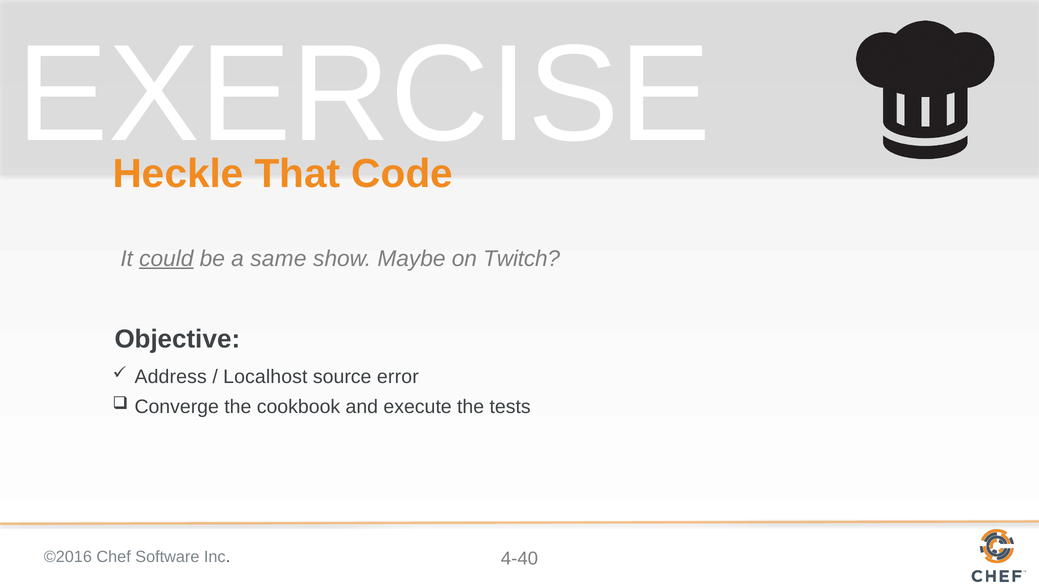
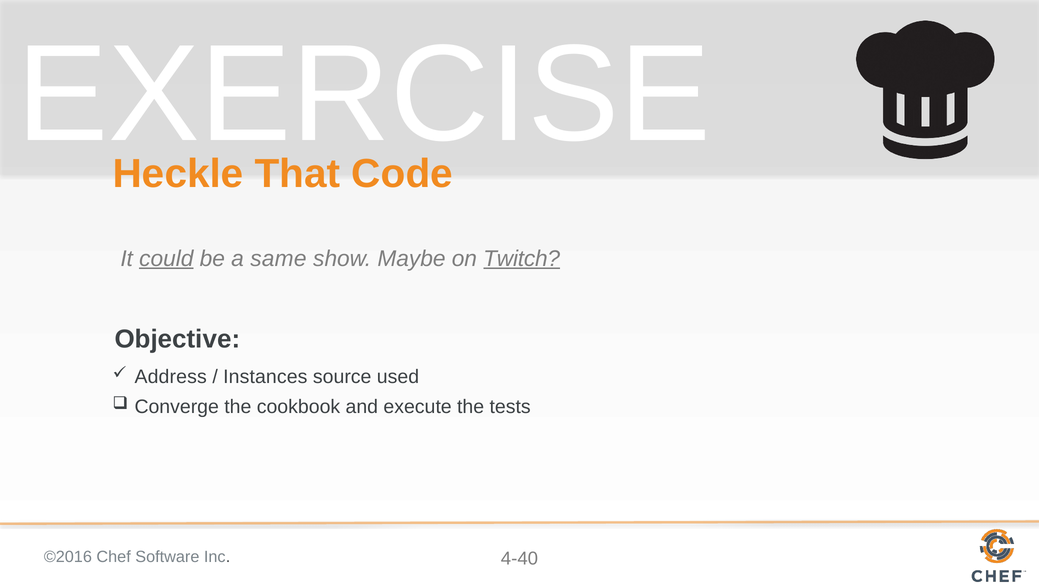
Twitch underline: none -> present
Localhost: Localhost -> Instances
error: error -> used
